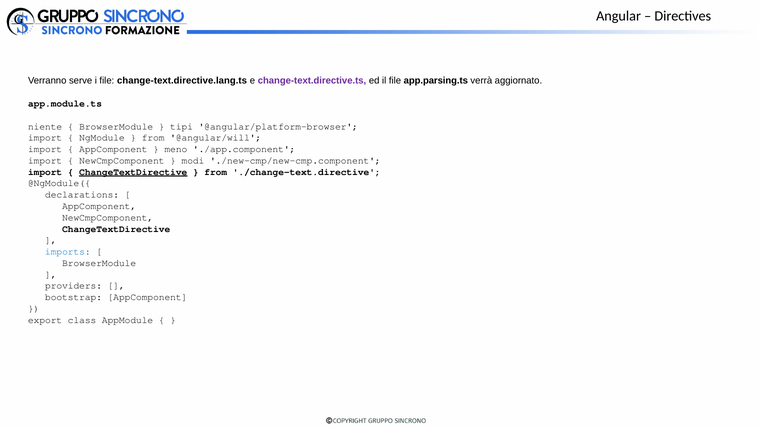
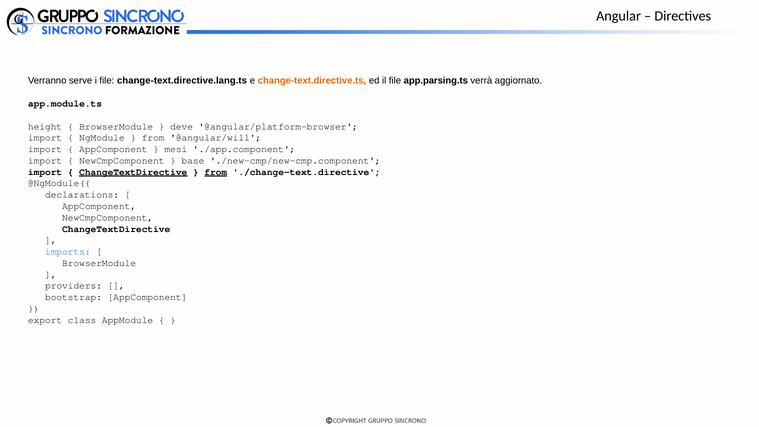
change-text.directive.ts colour: purple -> orange
niente: niente -> height
tipi: tipi -> deve
meno: meno -> mesi
modi: modi -> base
from at (216, 172) underline: none -> present
